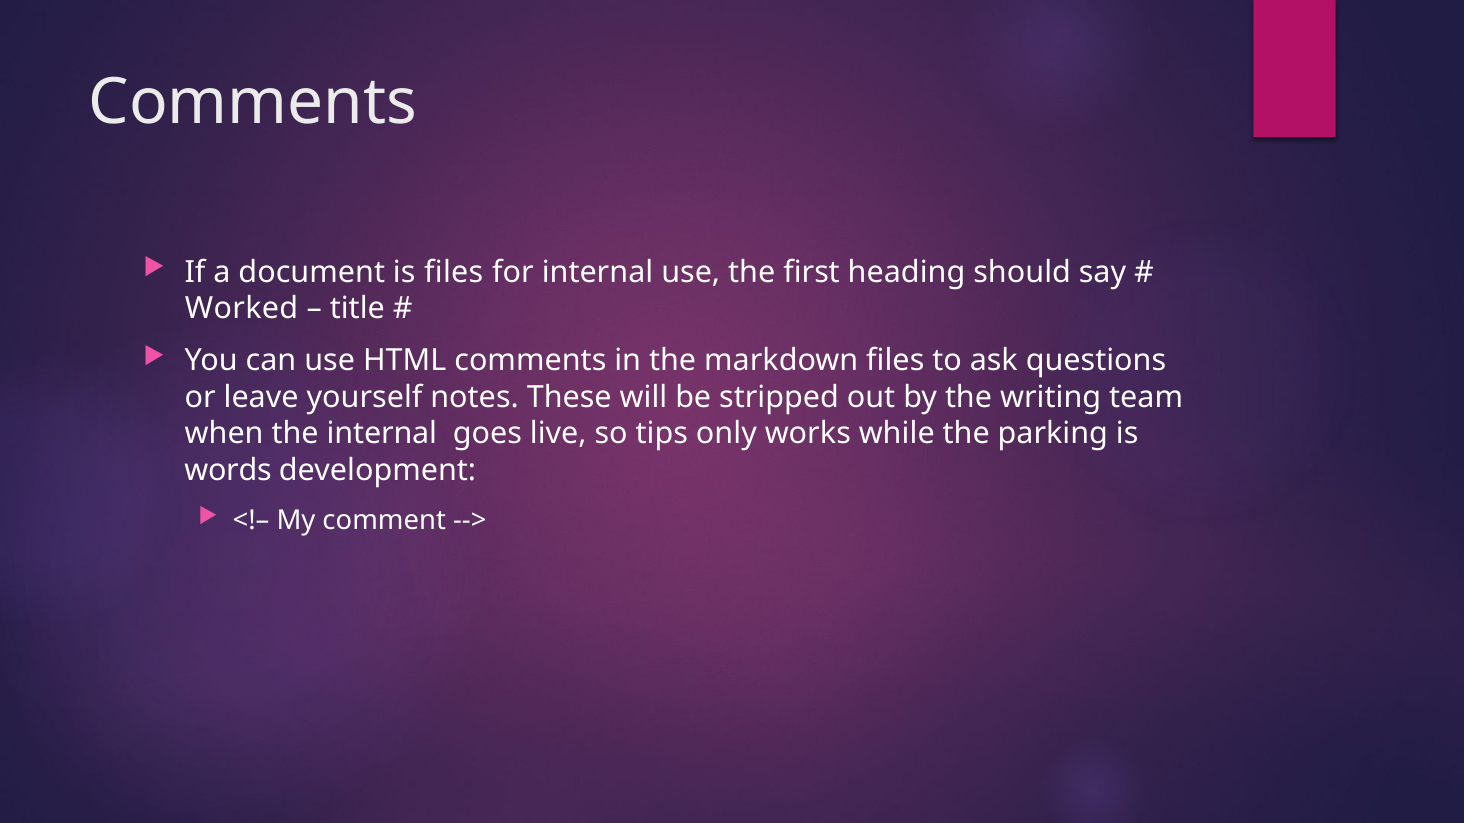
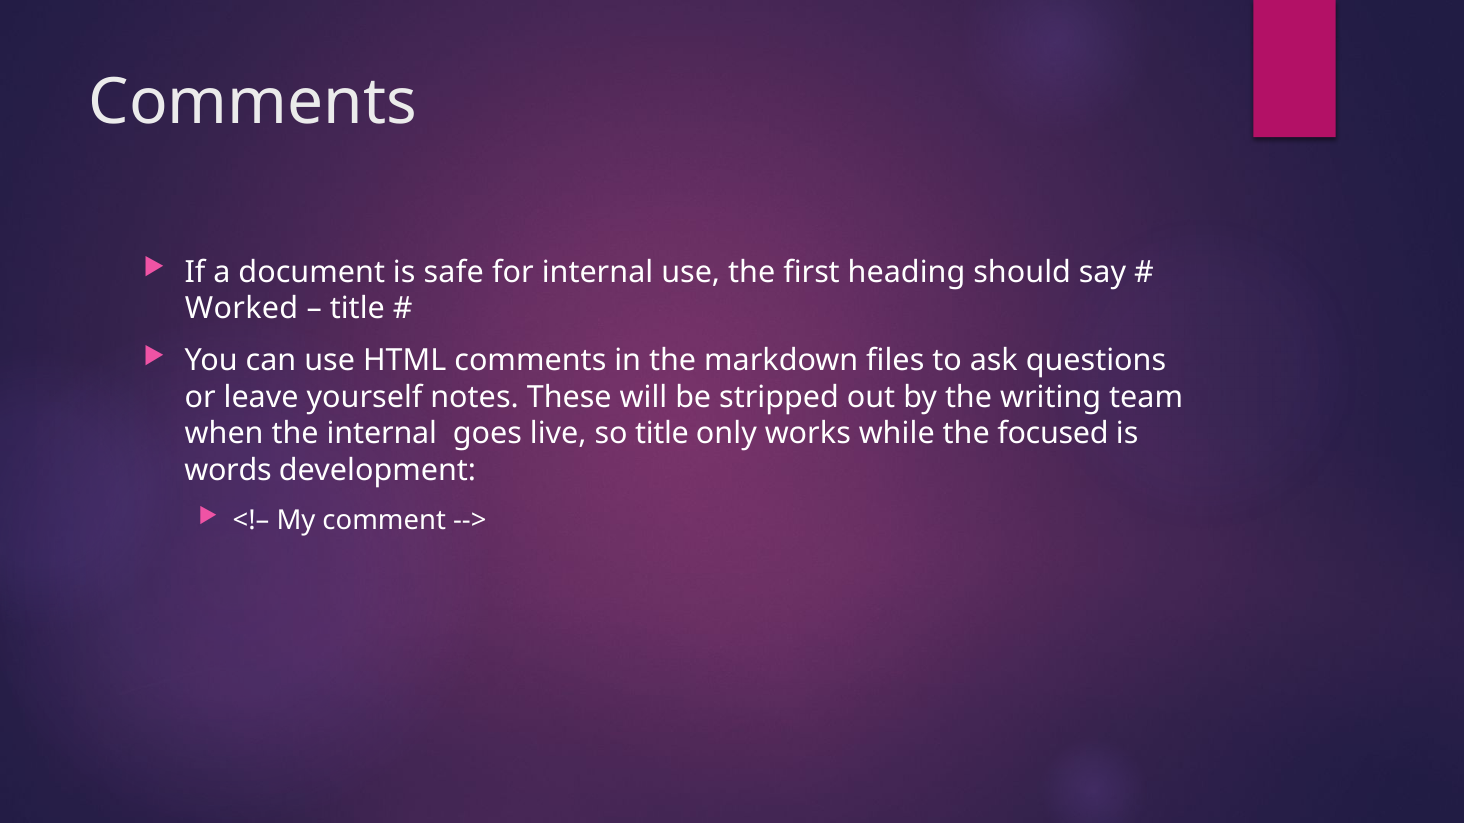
is files: files -> safe
so tips: tips -> title
parking: parking -> focused
